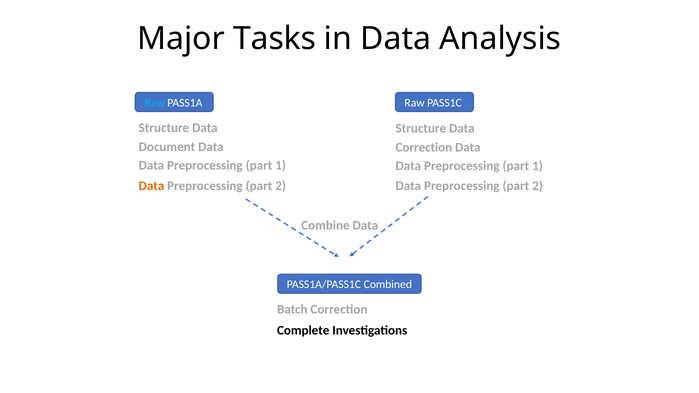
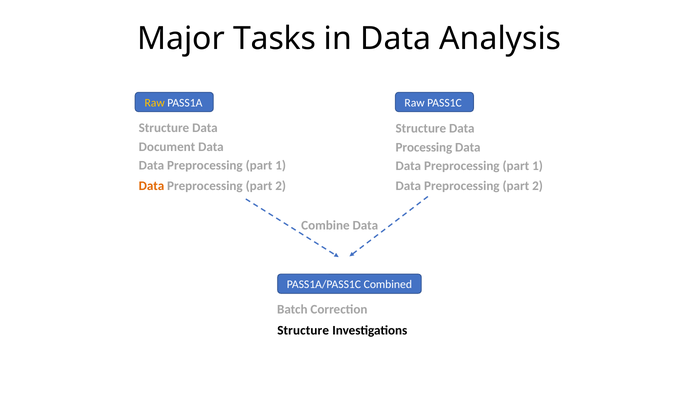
Raw at (155, 103) colour: light blue -> yellow
Correction at (424, 147): Correction -> Processing
Complete at (303, 331): Complete -> Structure
